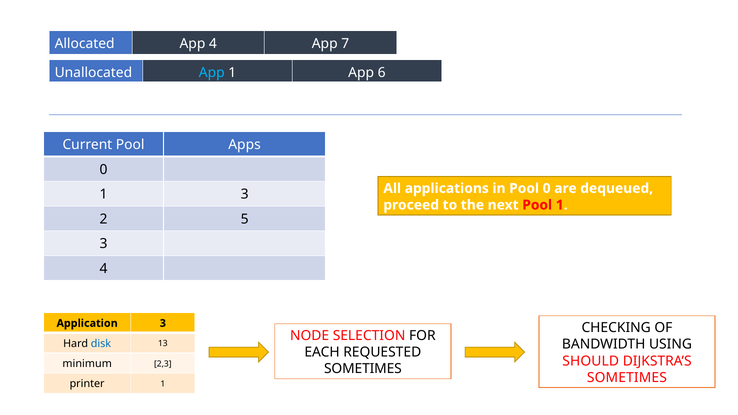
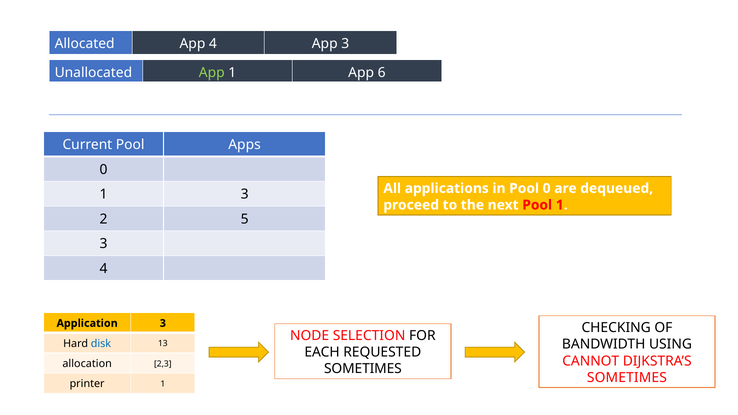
App 7: 7 -> 3
App at (212, 73) colour: light blue -> light green
SHOULD: SHOULD -> CANNOT
minimum: minimum -> allocation
